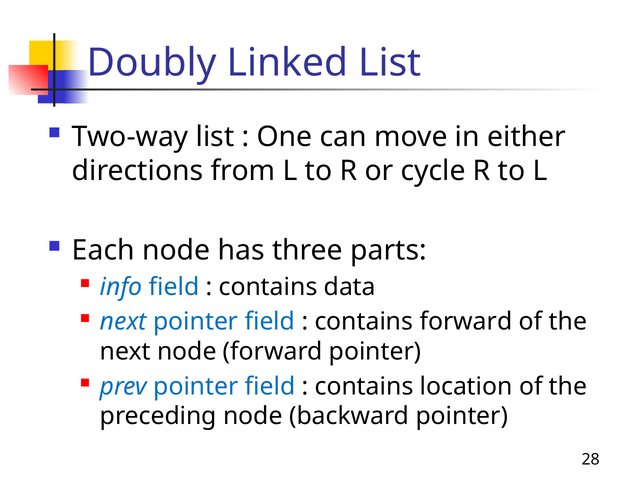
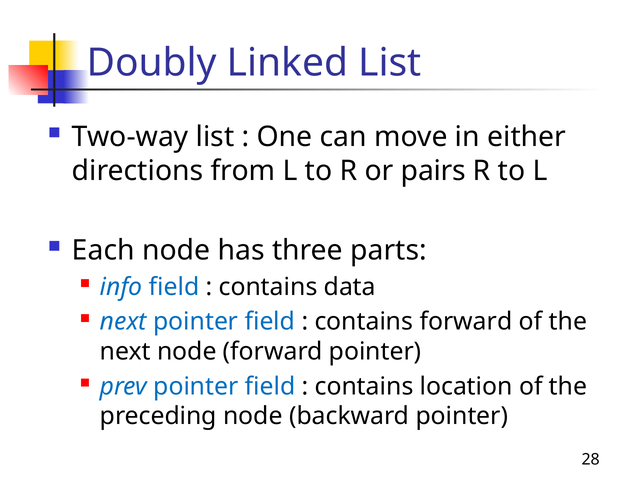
cycle: cycle -> pairs
